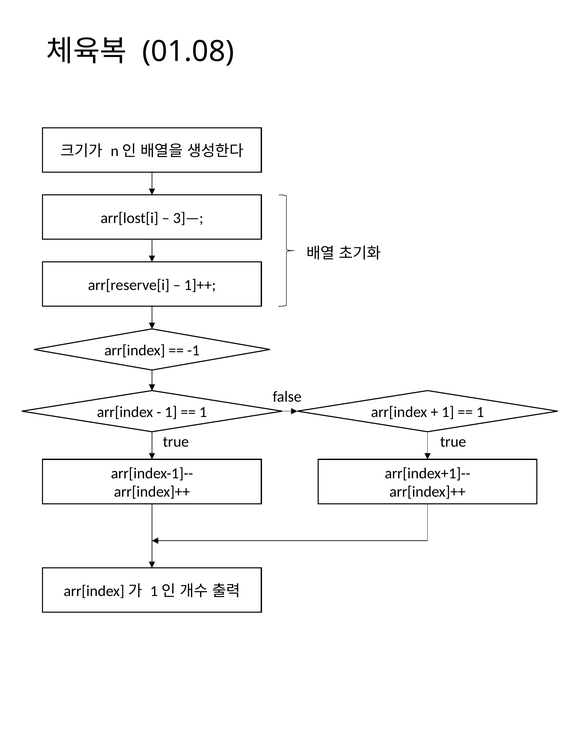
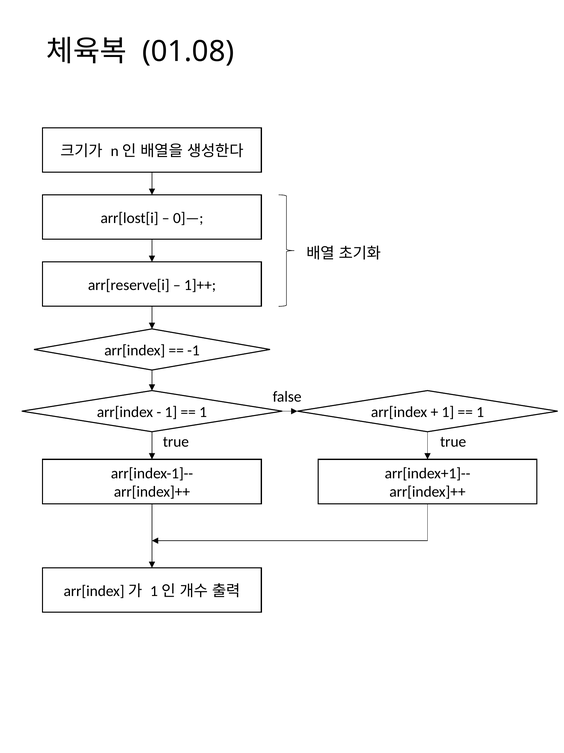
3]—: 3]— -> 0]—
